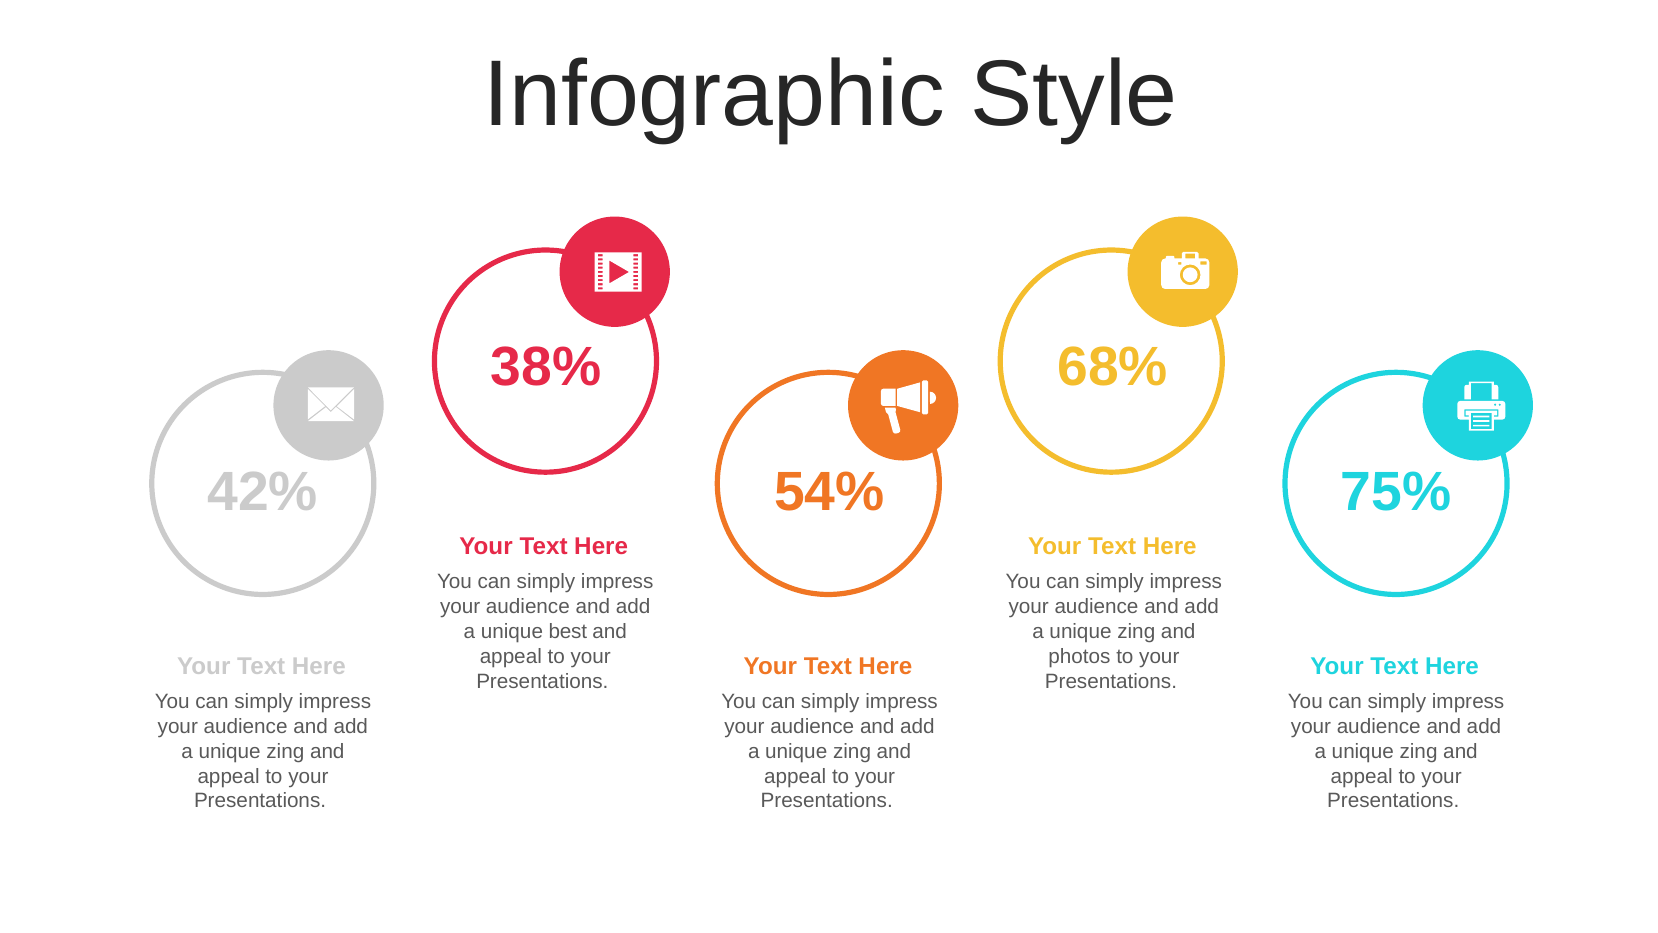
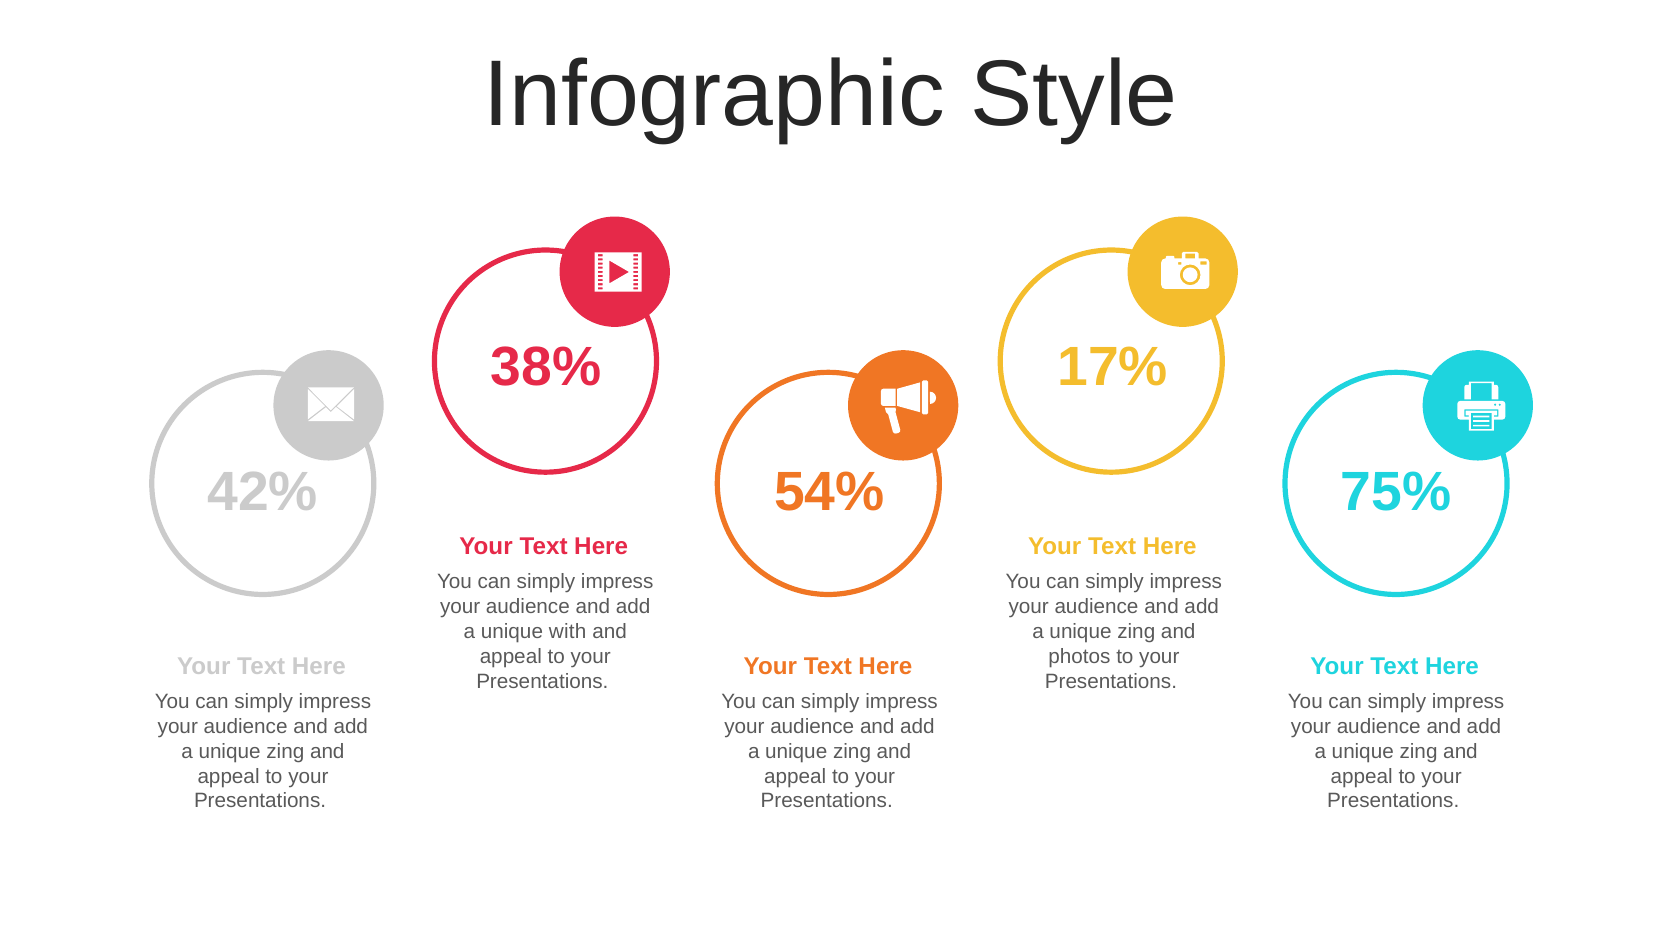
68%: 68% -> 17%
best: best -> with
